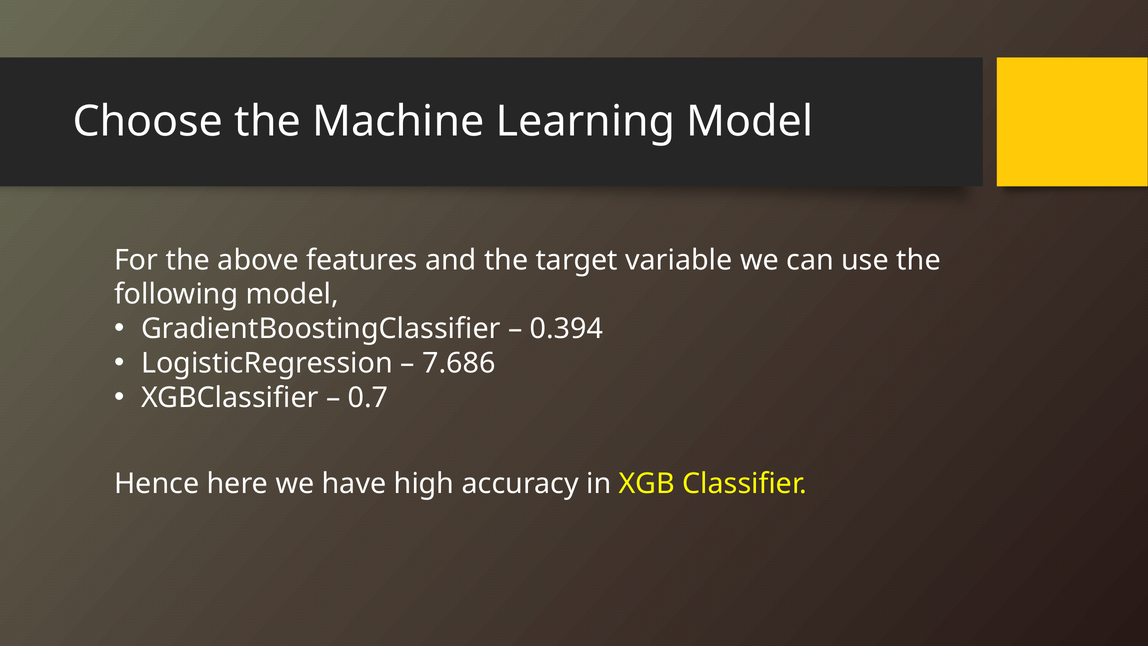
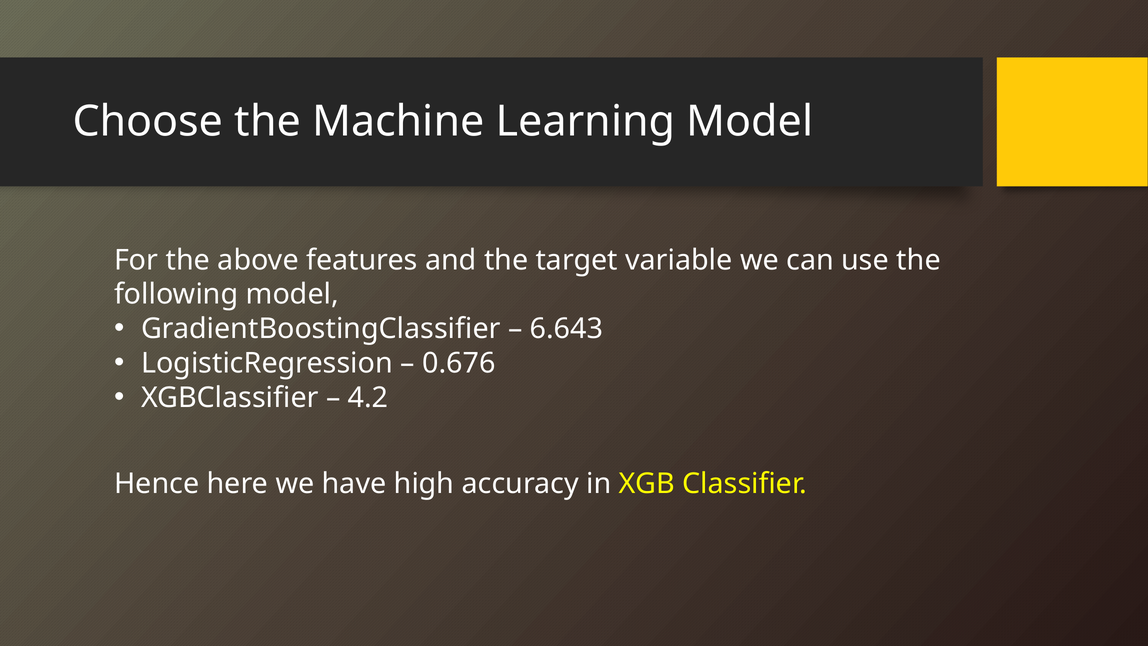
0.394: 0.394 -> 6.643
7.686: 7.686 -> 0.676
0.7: 0.7 -> 4.2
